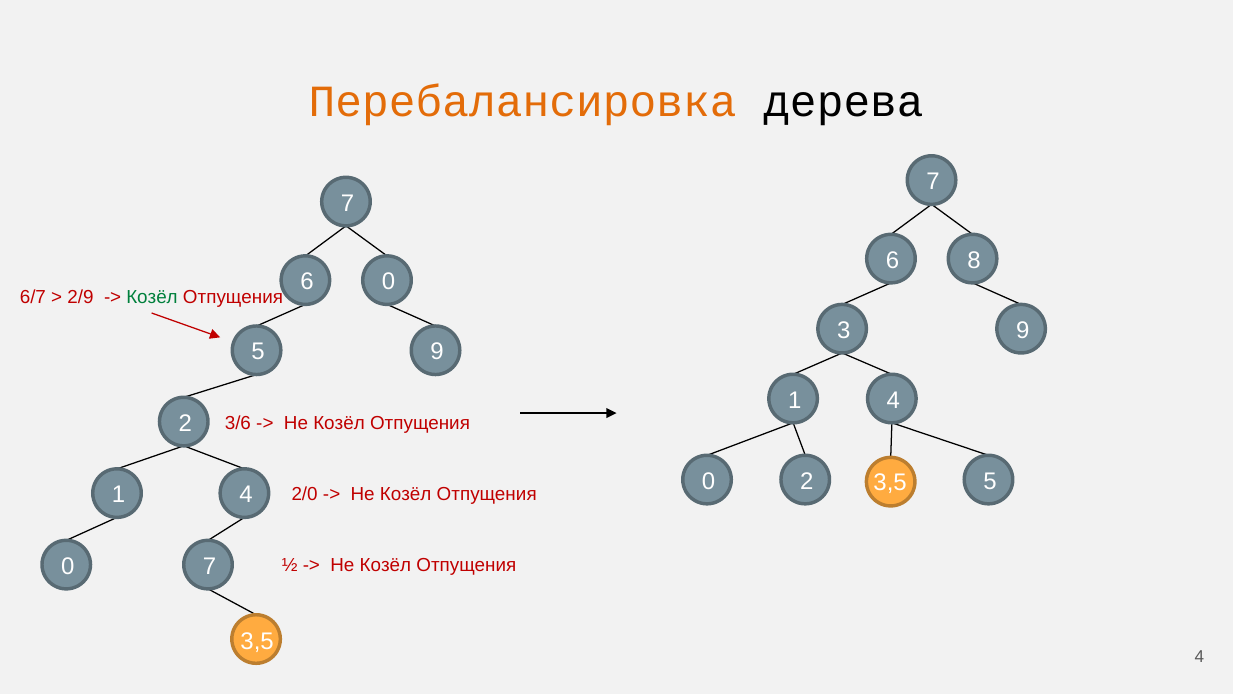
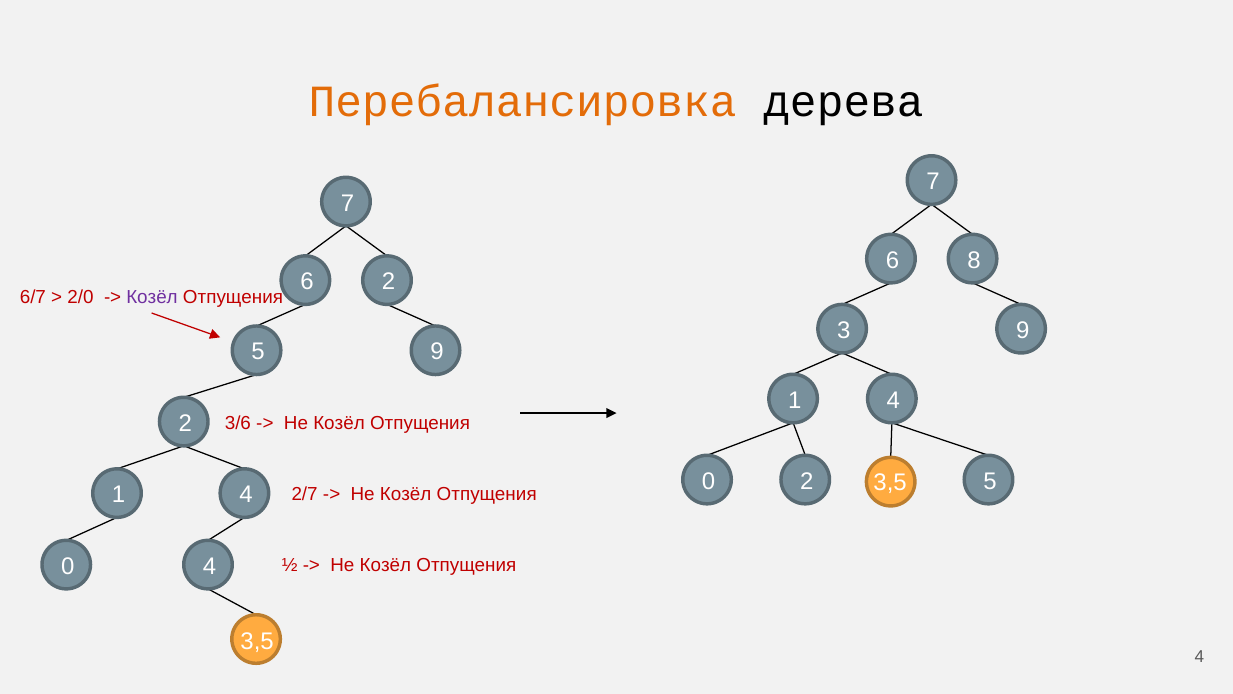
6 0: 0 -> 2
2/9: 2/9 -> 2/0
Козёл at (152, 297) colour: green -> purple
2/0: 2/0 -> 2/7
0 7: 7 -> 4
